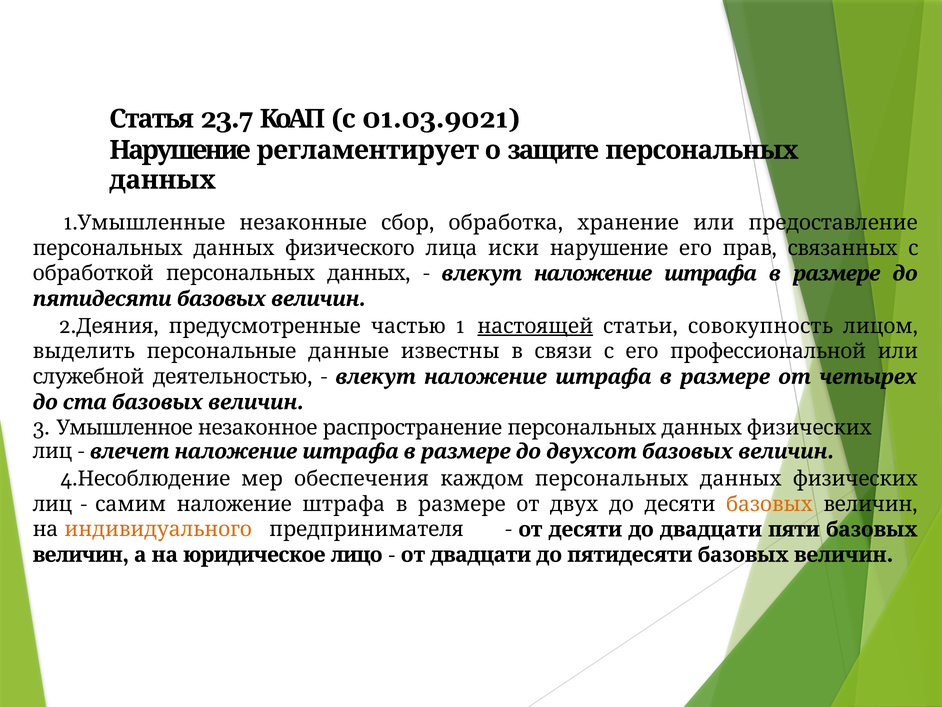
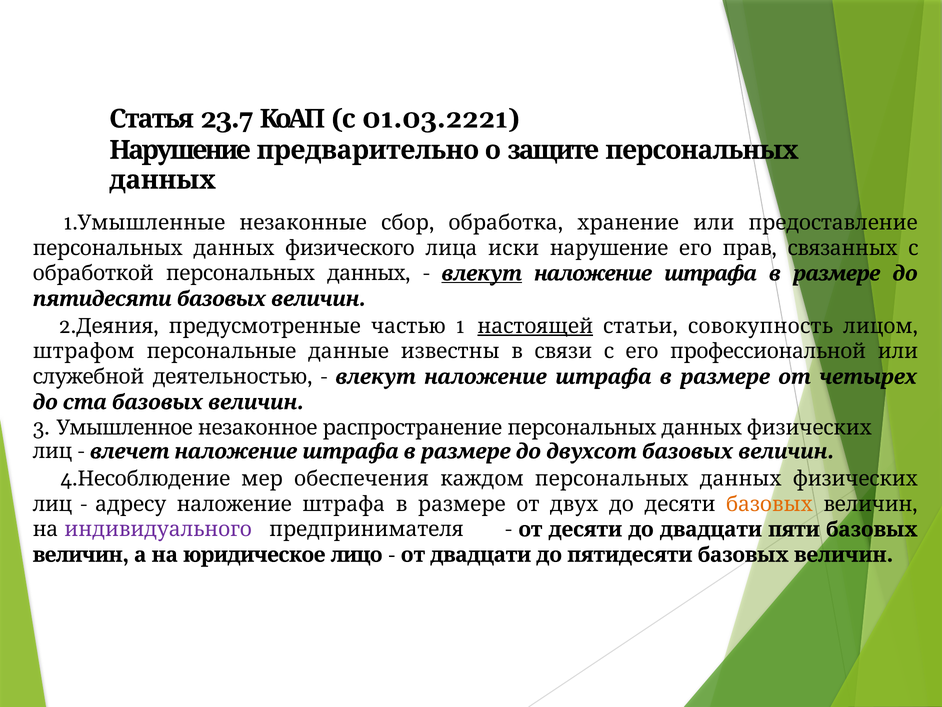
01.03.9021: 01.03.9021 -> 01.03.2221
регламентирует: регламентирует -> предварительно
влекут at (482, 273) underline: none -> present
выделить: выделить -> штрафом
самим: самим -> адресу
индивидуального colour: orange -> purple
